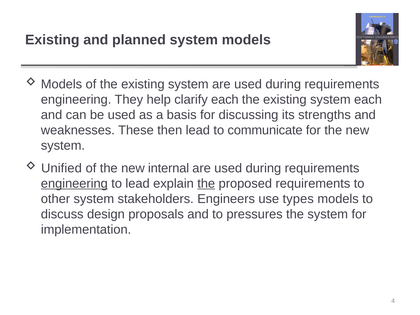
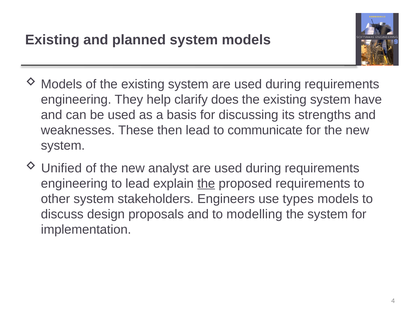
clarify each: each -> does
system each: each -> have
internal: internal -> analyst
engineering at (74, 184) underline: present -> none
pressures: pressures -> modelling
